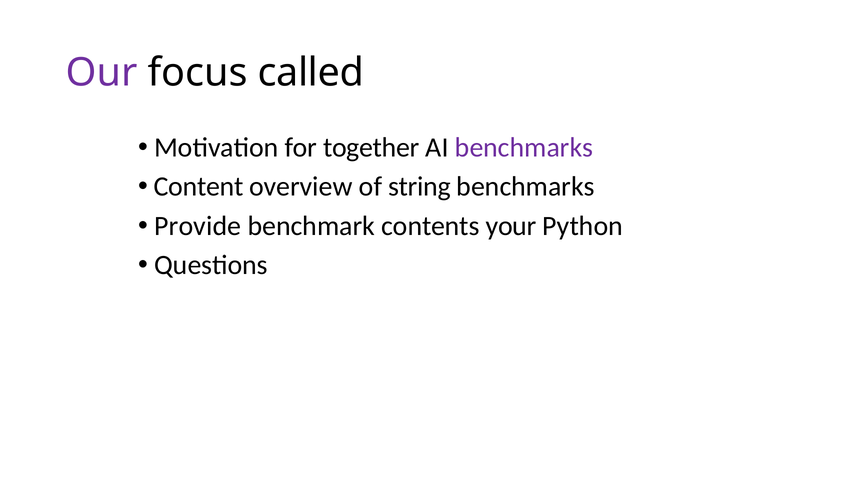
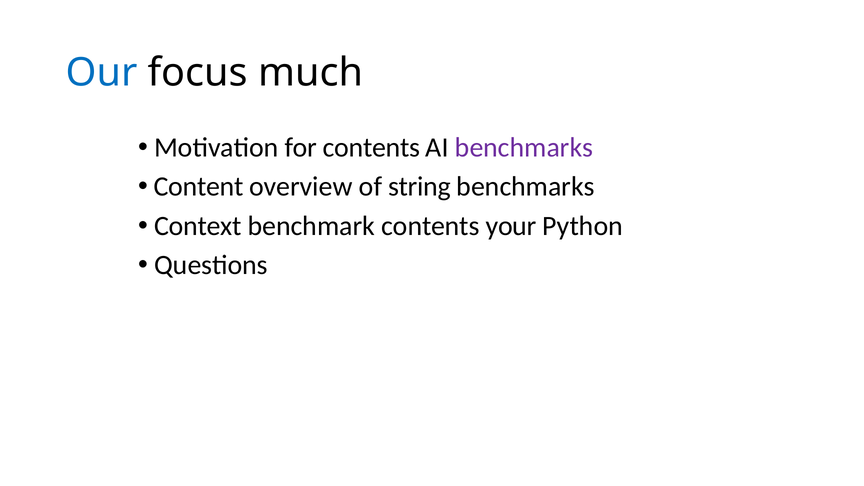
Our colour: purple -> blue
called: called -> much
for together: together -> contents
Provide: Provide -> Context
